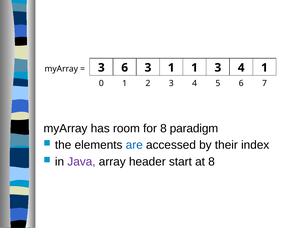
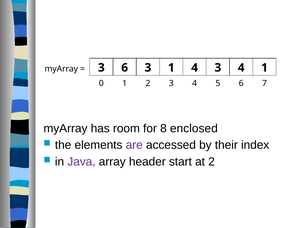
1 1: 1 -> 4
paradigm: paradigm -> enclosed
are colour: blue -> purple
at 8: 8 -> 2
